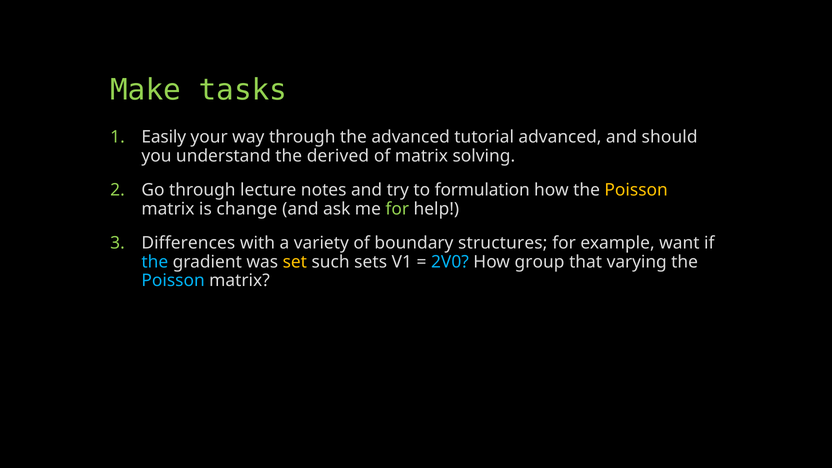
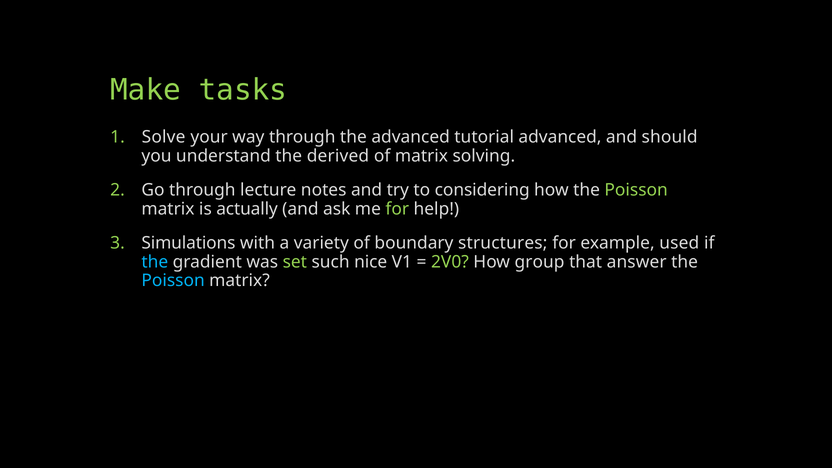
Easily: Easily -> Solve
formulation: formulation -> considering
Poisson at (636, 190) colour: yellow -> light green
change: change -> actually
Differences: Differences -> Simulations
want: want -> used
set colour: yellow -> light green
sets: sets -> nice
2V0 colour: light blue -> light green
varying: varying -> answer
